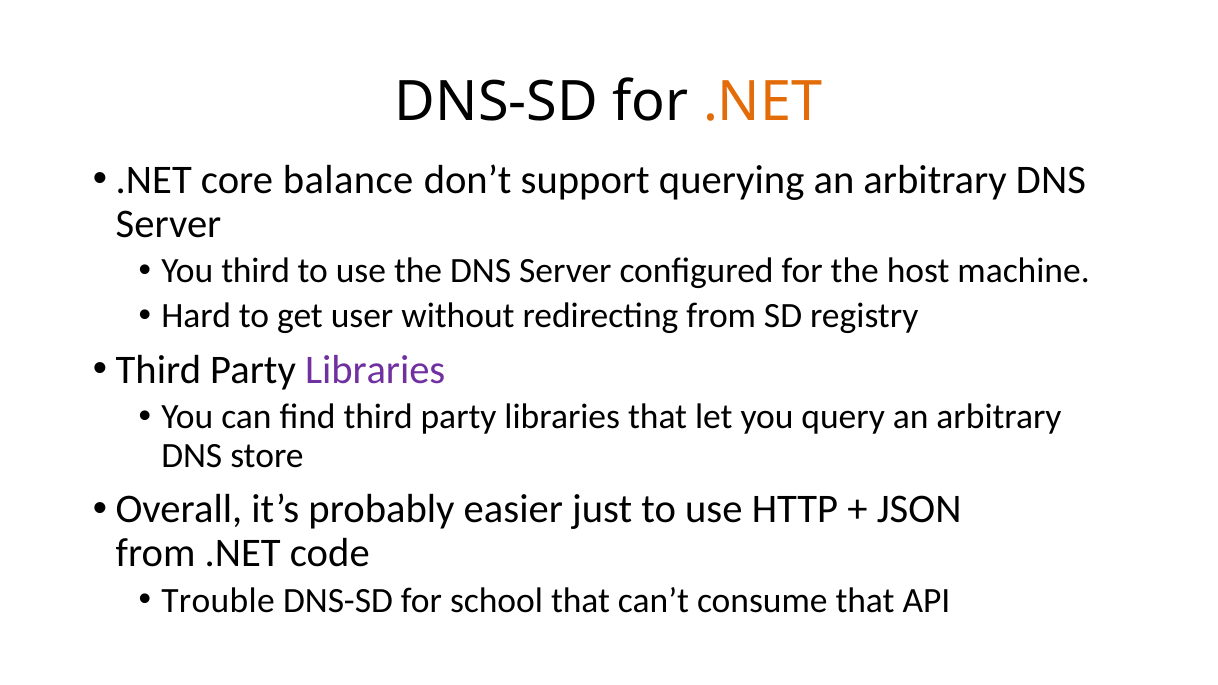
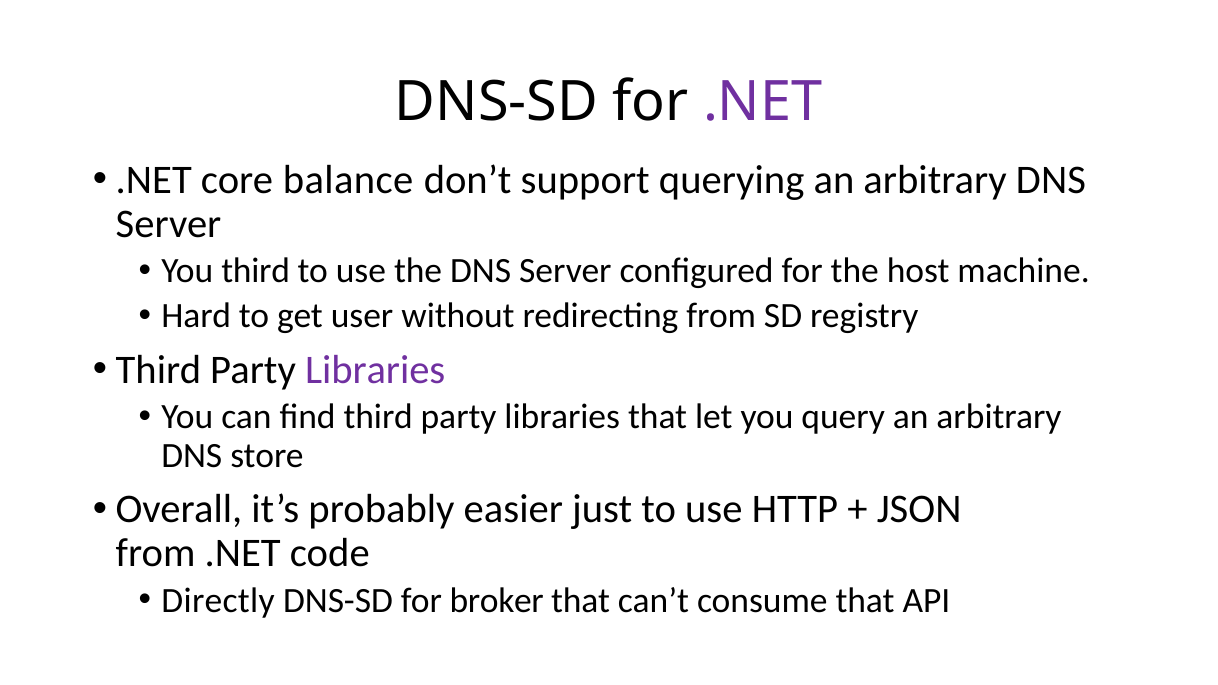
.NET at (763, 102) colour: orange -> purple
Trouble: Trouble -> Directly
school: school -> broker
